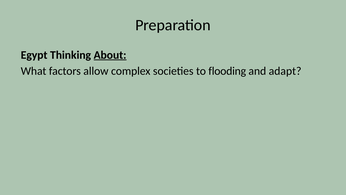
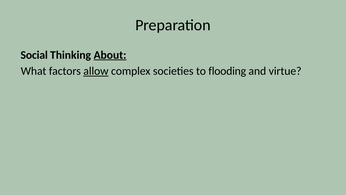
Egypt: Egypt -> Social
allow underline: none -> present
adapt: adapt -> virtue
